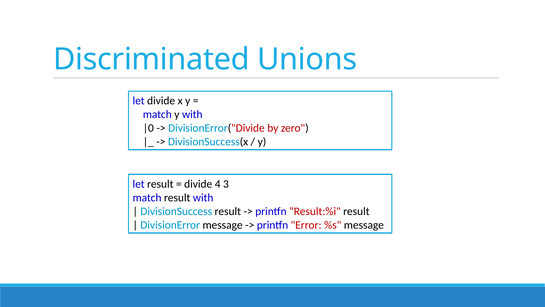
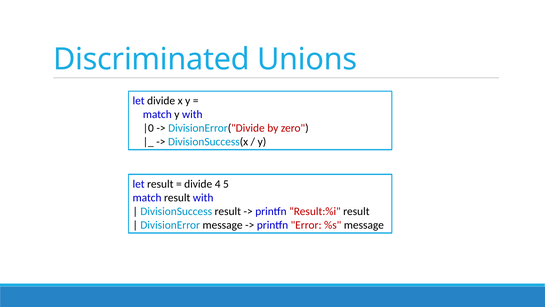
3: 3 -> 5
